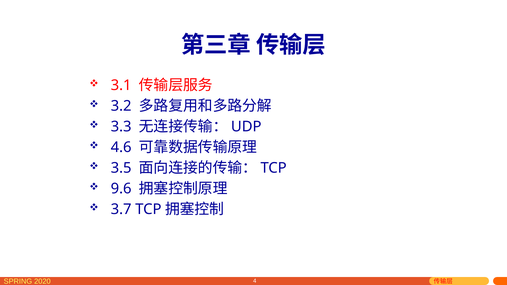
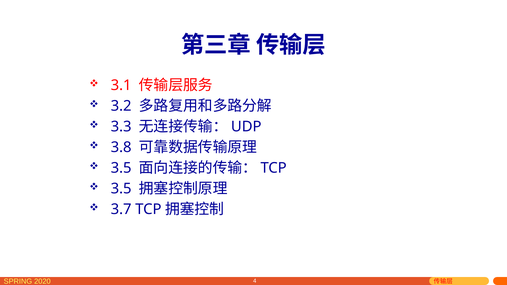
4.6: 4.6 -> 3.8
9.6 at (121, 189): 9.6 -> 3.5
